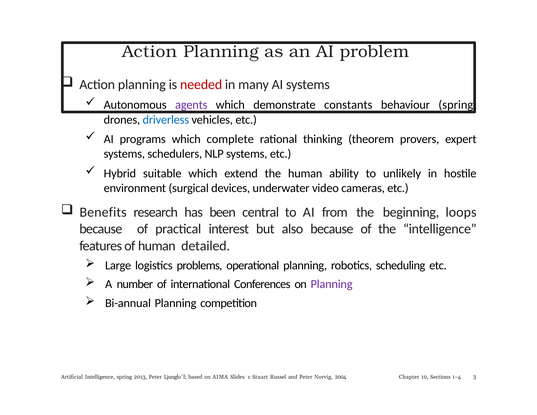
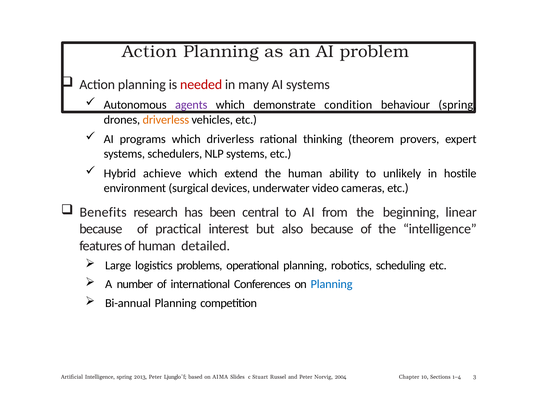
constants: constants -> condition
driverless at (166, 120) colour: blue -> orange
which complete: complete -> driverless
suitable: suitable -> achieve
loops: loops -> linear
Planning at (332, 284) colour: purple -> blue
